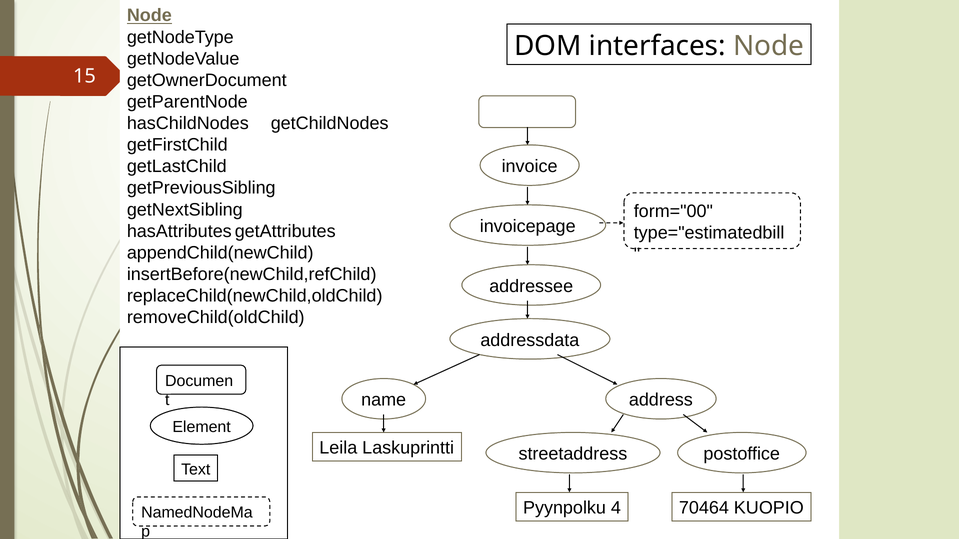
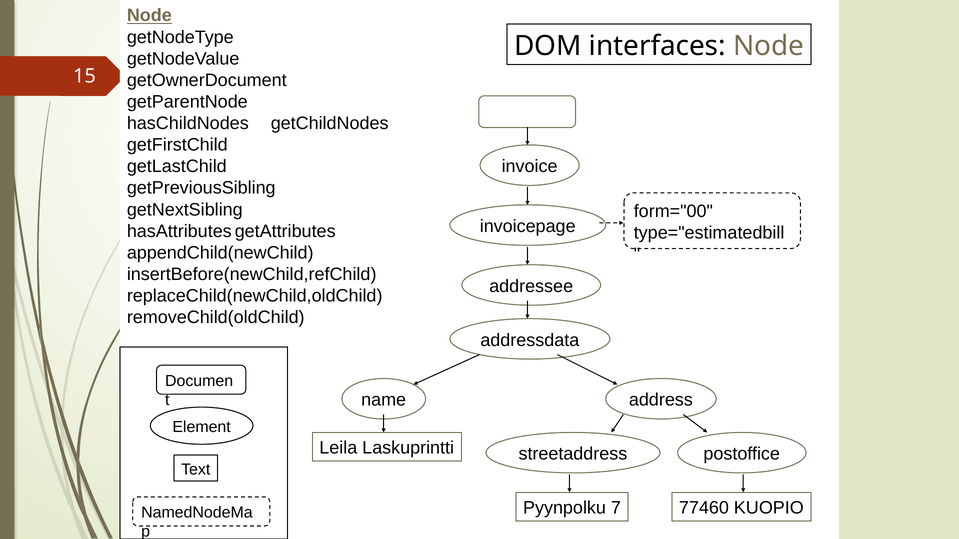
4: 4 -> 7
70464: 70464 -> 77460
